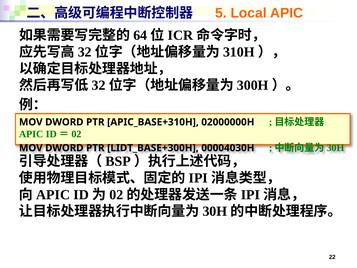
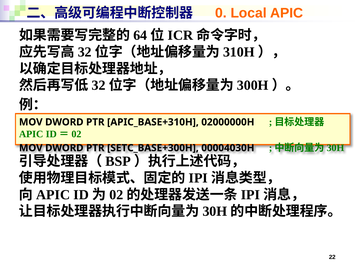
5: 5 -> 0
LIDT_BASE+300H: LIDT_BASE+300H -> SETC_BASE+300H
